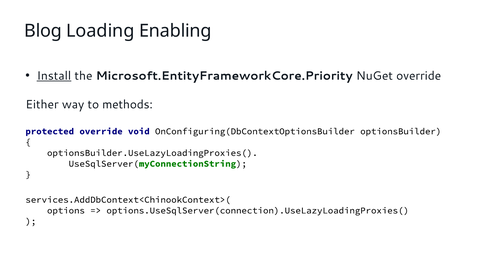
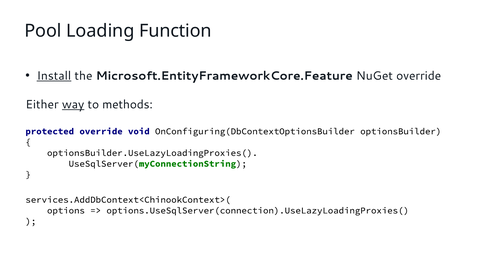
Blog: Blog -> Pool
Enabling: Enabling -> Function
Microsoft.EntityFrameworkCore.Priority: Microsoft.EntityFrameworkCore.Priority -> Microsoft.EntityFrameworkCore.Feature
way underline: none -> present
